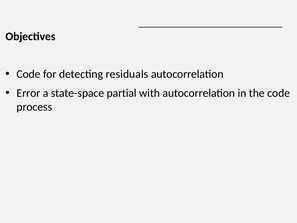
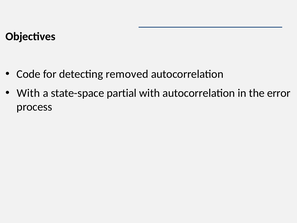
residuals: residuals -> removed
Error at (28, 93): Error -> With
the code: code -> error
